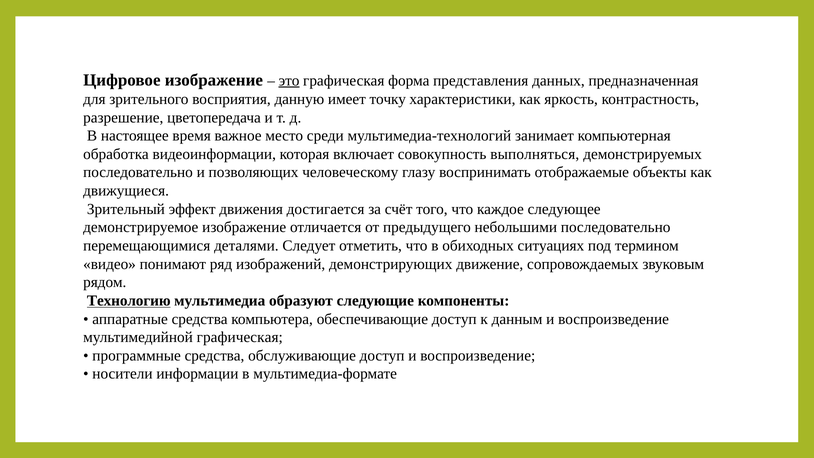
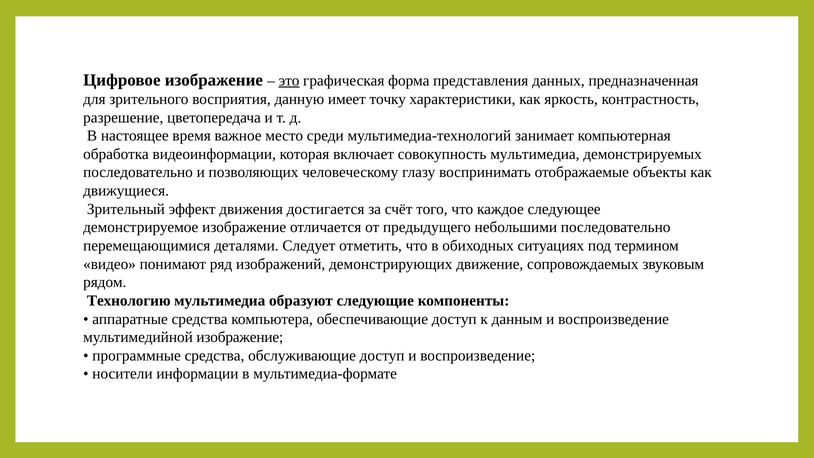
совокупность выполняться: выполняться -> мультимедиа
Технологию underline: present -> none
мультимедийной графическая: графическая -> изображение
